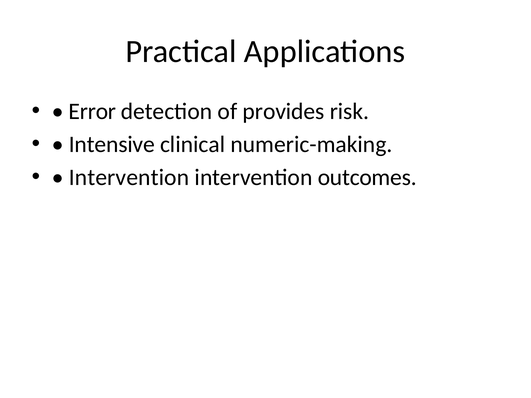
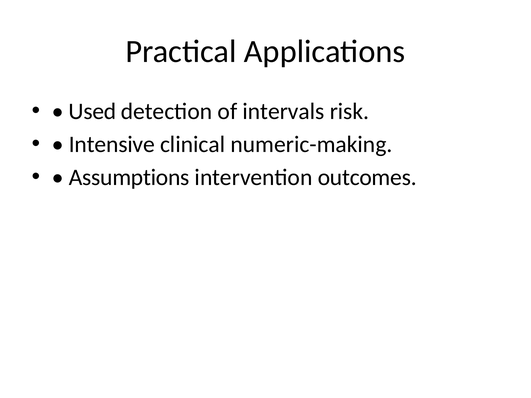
Error: Error -> Used
provides: provides -> intervals
Intervention at (129, 177): Intervention -> Assumptions
